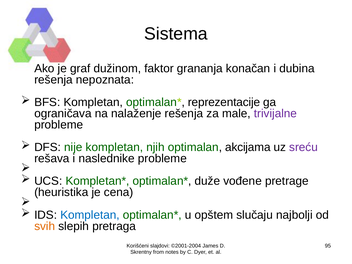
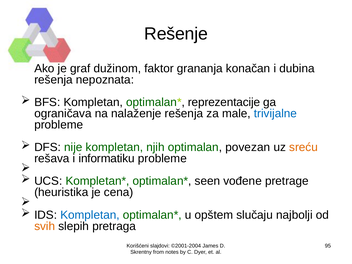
Sistema: Sistema -> Rešenje
trivijalne colour: purple -> blue
akcijama: akcijama -> povezan
sreću colour: purple -> orange
naslednike: naslednike -> informatiku
duže: duže -> seen
